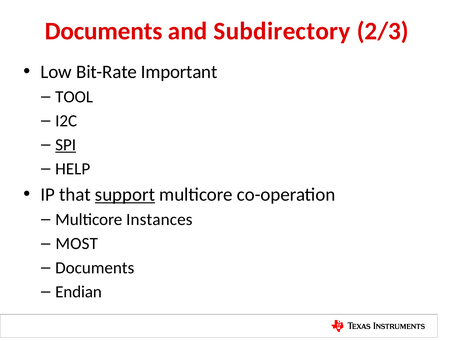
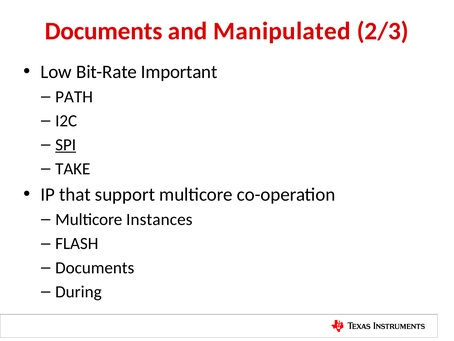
Subdirectory: Subdirectory -> Manipulated
TOOL: TOOL -> PATH
HELP: HELP -> TAKE
support underline: present -> none
MOST: MOST -> FLASH
Endian: Endian -> During
